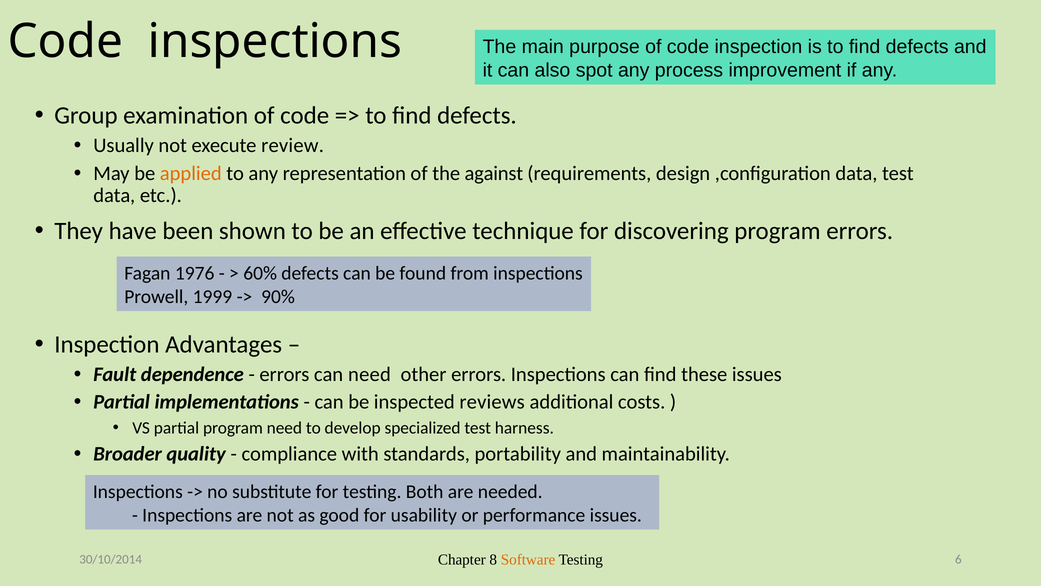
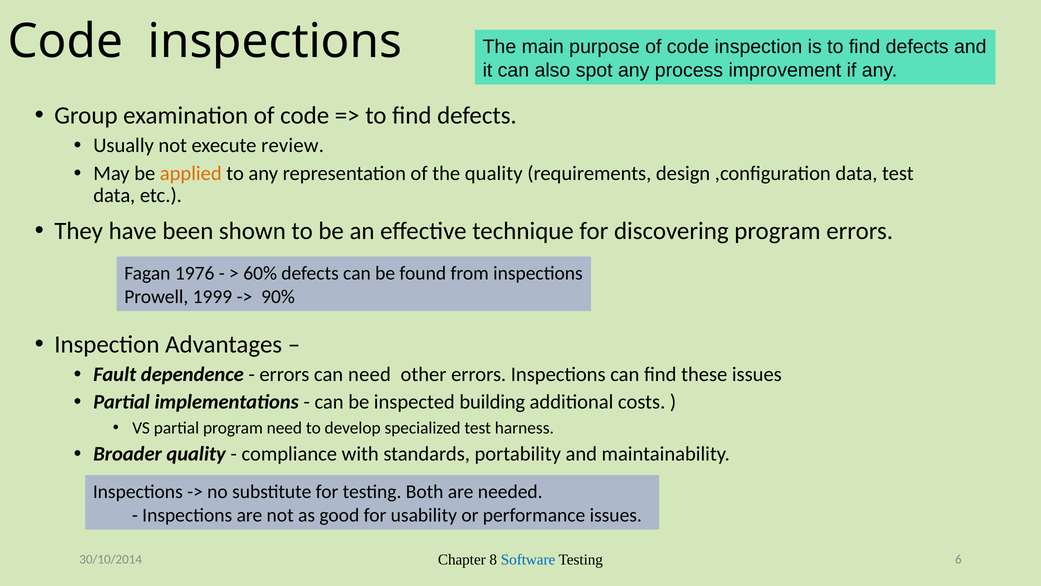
the against: against -> quality
reviews: reviews -> building
Software colour: orange -> blue
